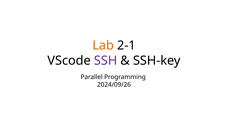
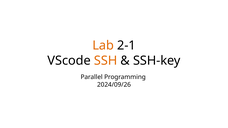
SSH colour: purple -> orange
